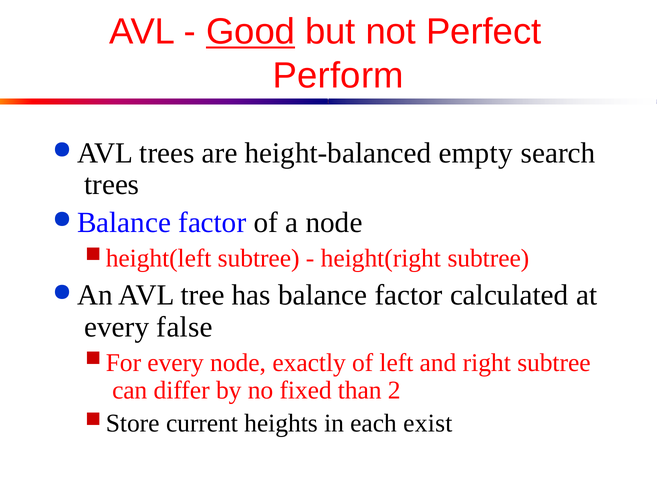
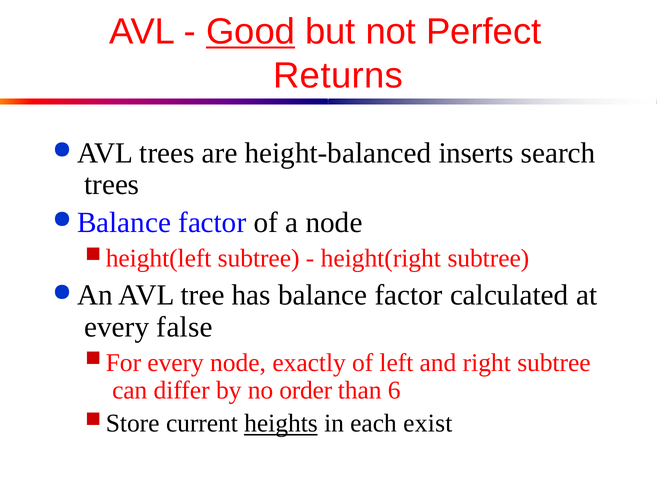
Perform: Perform -> Returns
empty: empty -> inserts
fixed: fixed -> order
2: 2 -> 6
heights underline: none -> present
